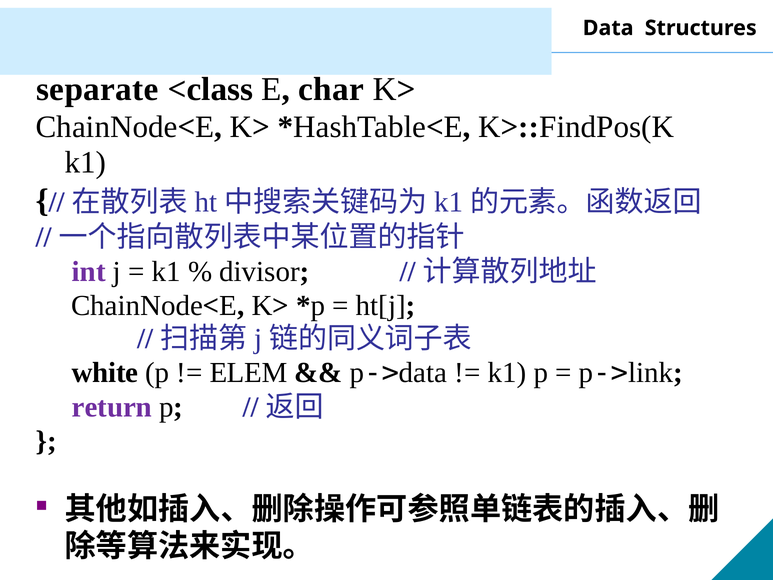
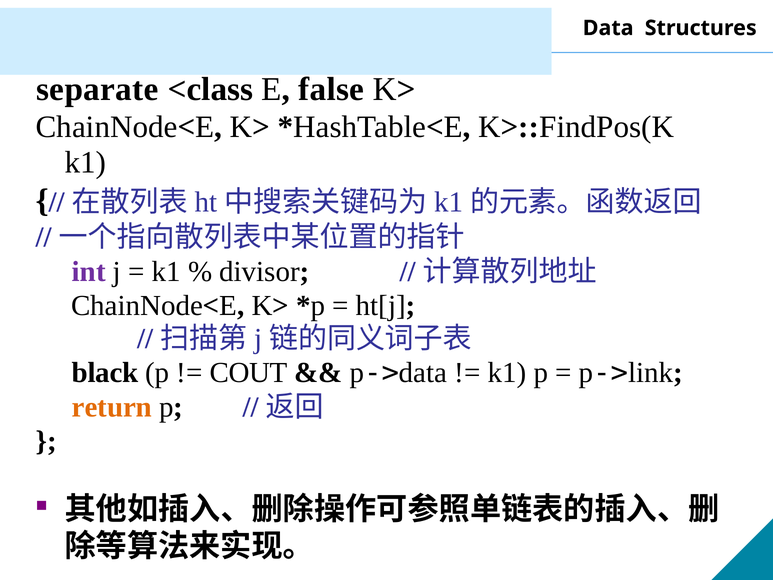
char: char -> false
white: white -> black
ELEM: ELEM -> COUT
return colour: purple -> orange
